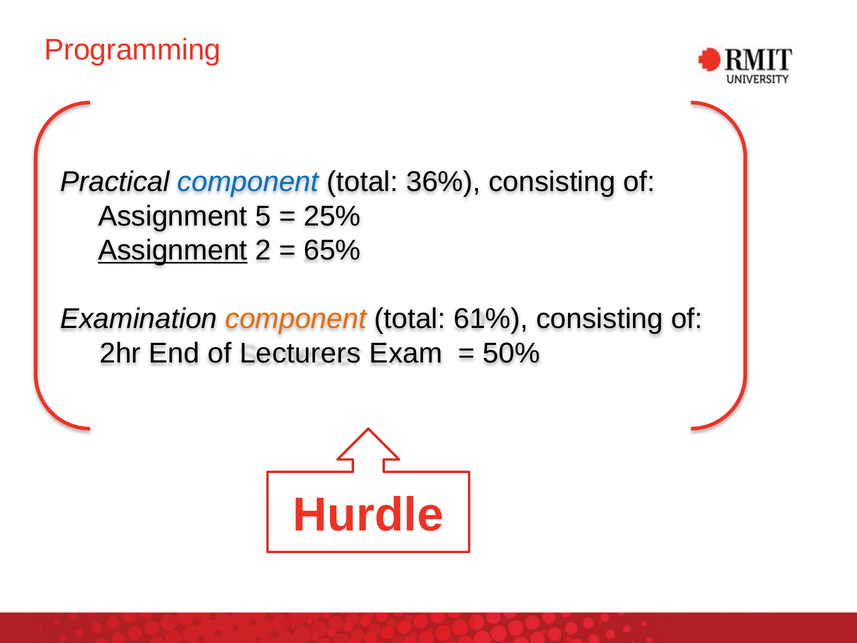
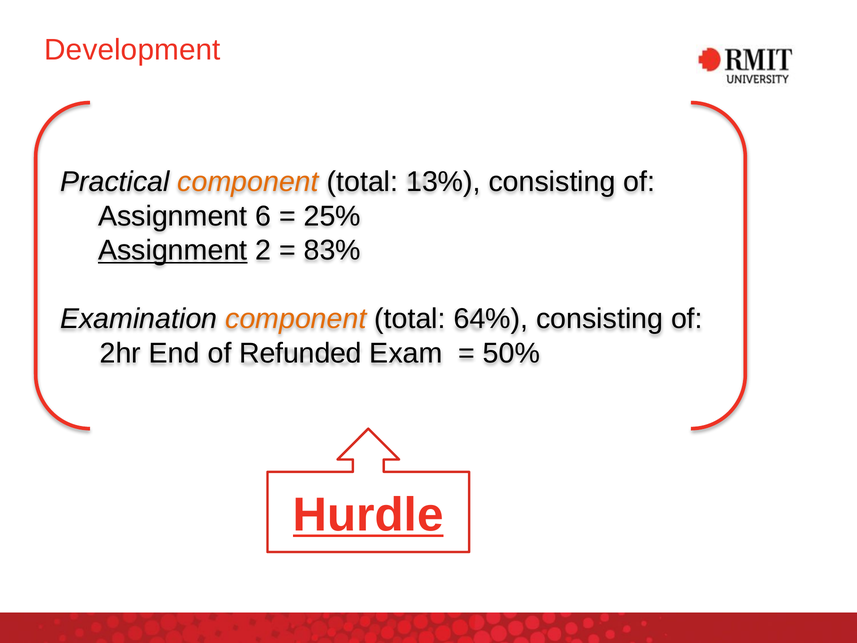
Programming: Programming -> Development
component at (248, 182) colour: blue -> orange
36%: 36% -> 13%
5: 5 -> 6
65%: 65% -> 83%
61%: 61% -> 64%
Lecturers: Lecturers -> Refunded
Hurdle underline: none -> present
